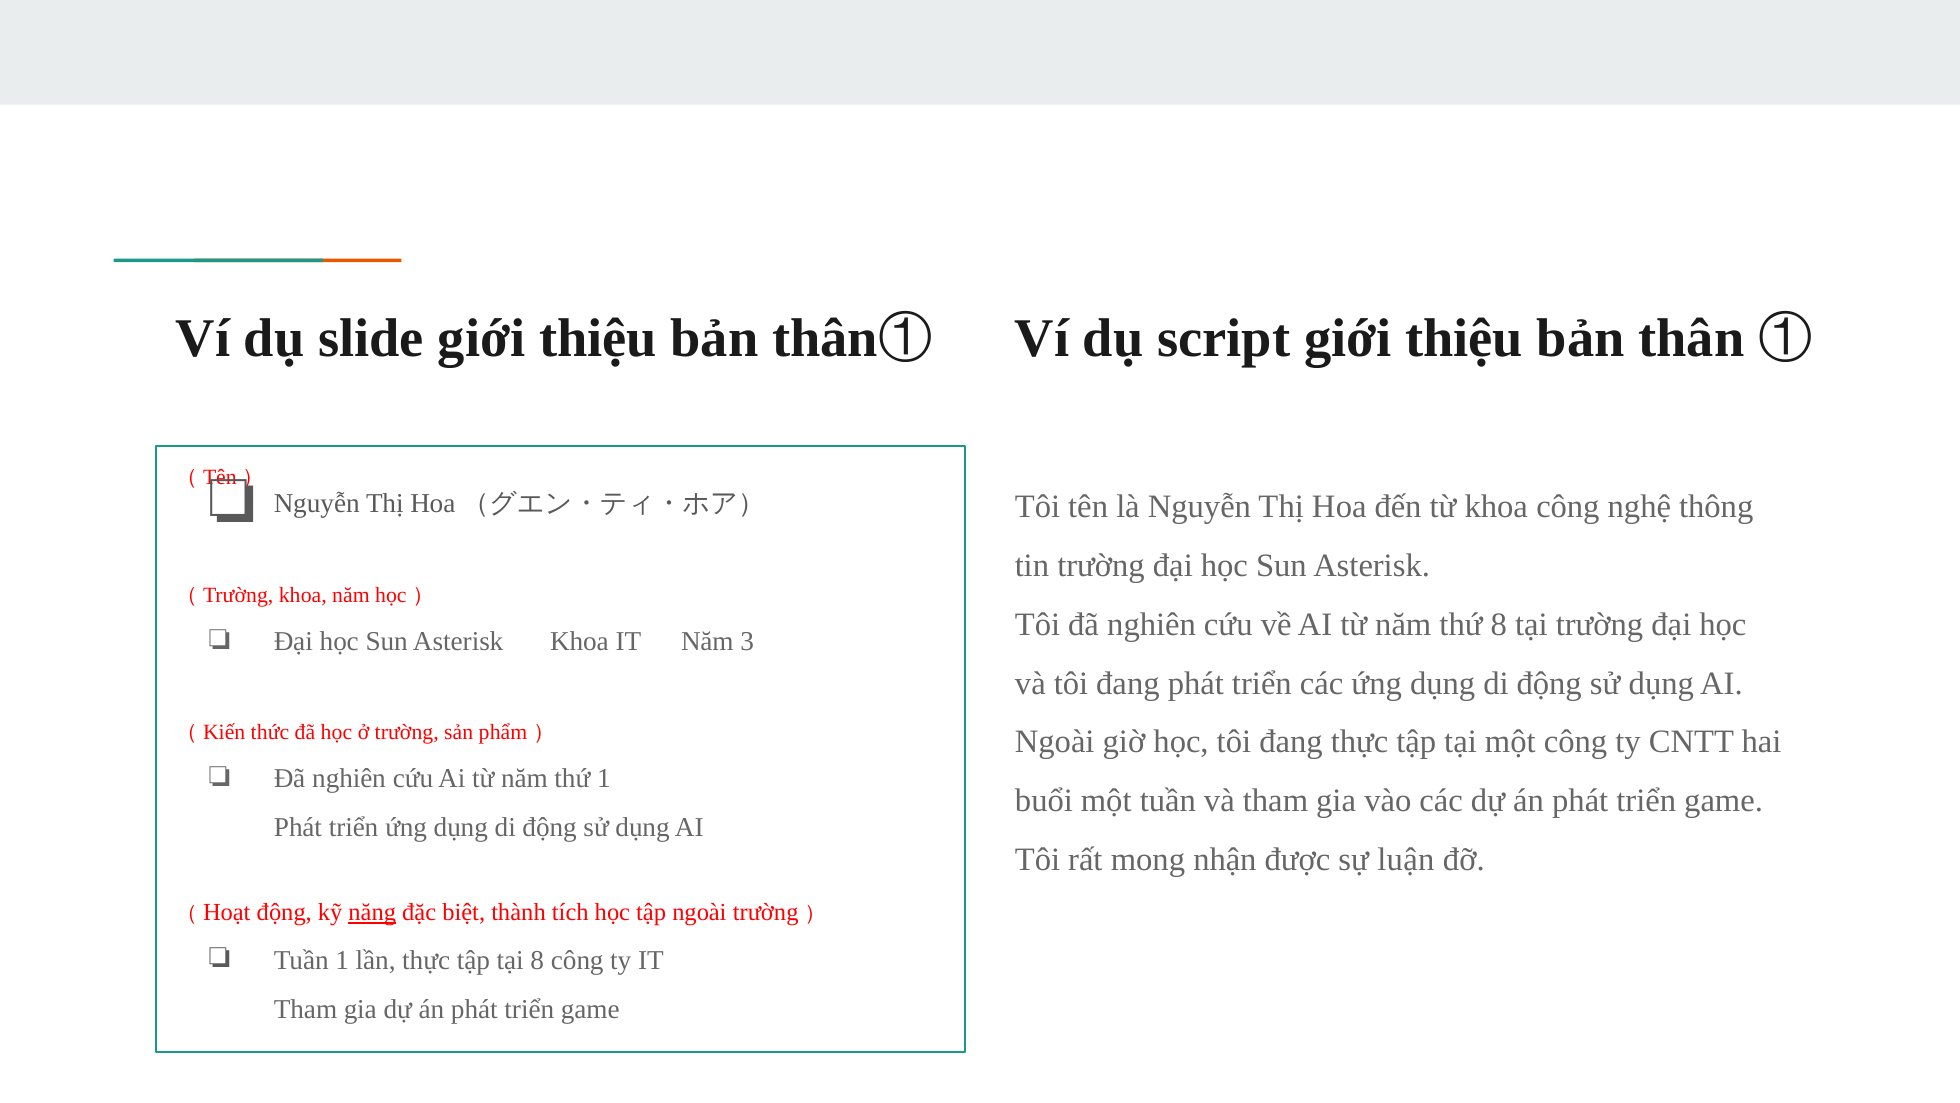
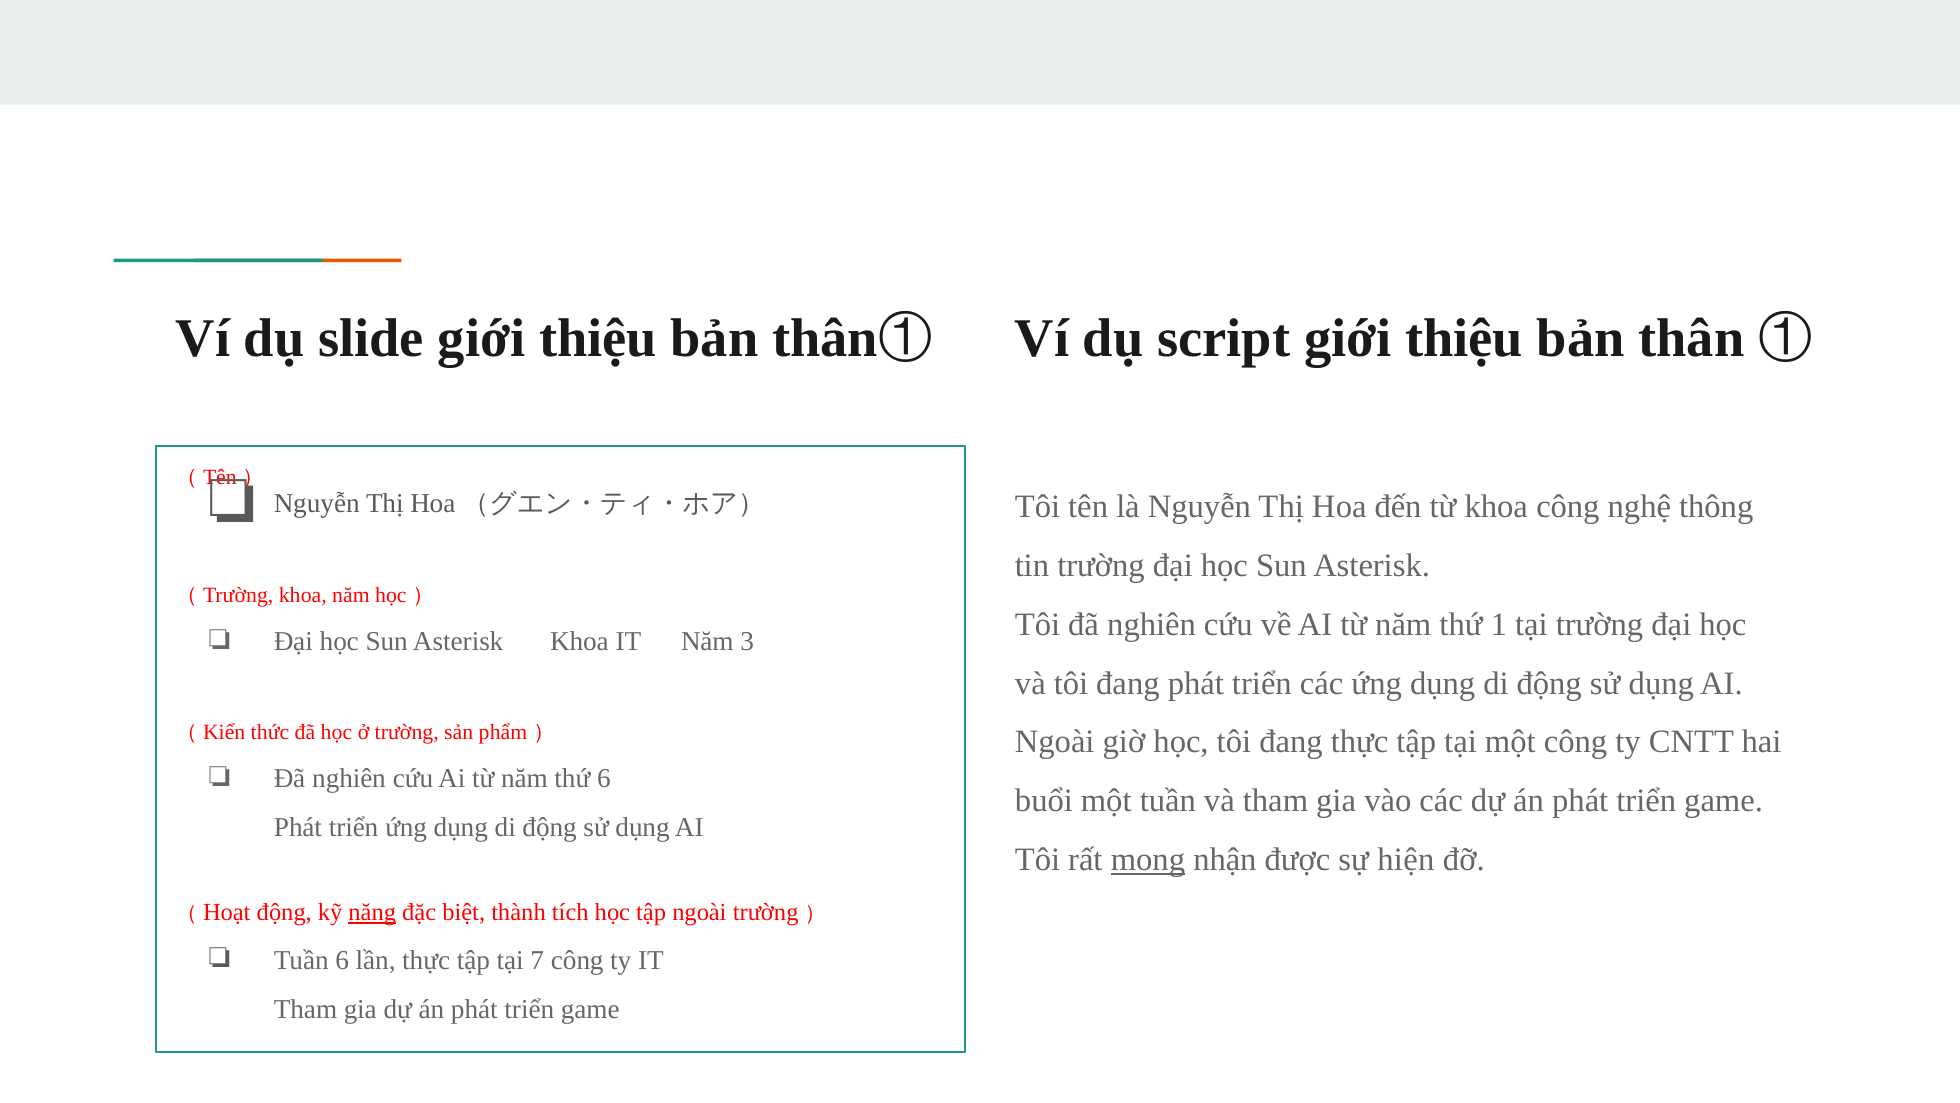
thứ 8: 8 -> 1
thứ 1: 1 -> 6
mong underline: none -> present
luận: luận -> hiện
Tuần 1: 1 -> 6
tại 8: 8 -> 7
